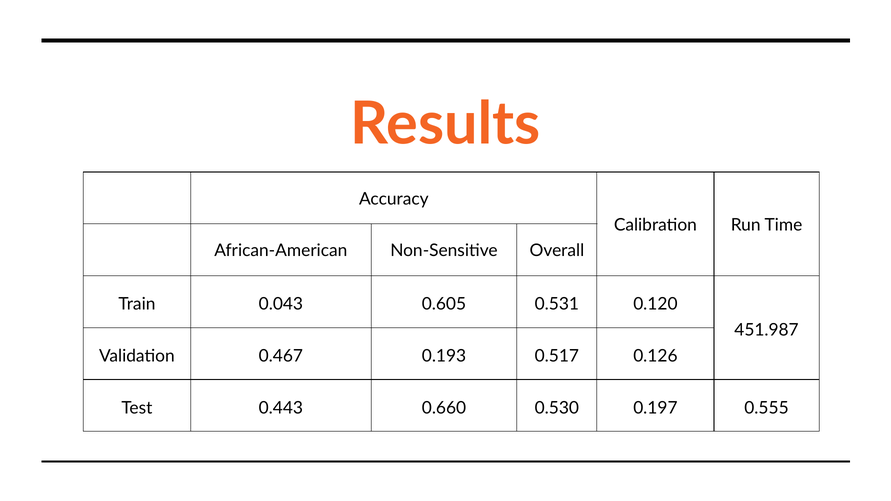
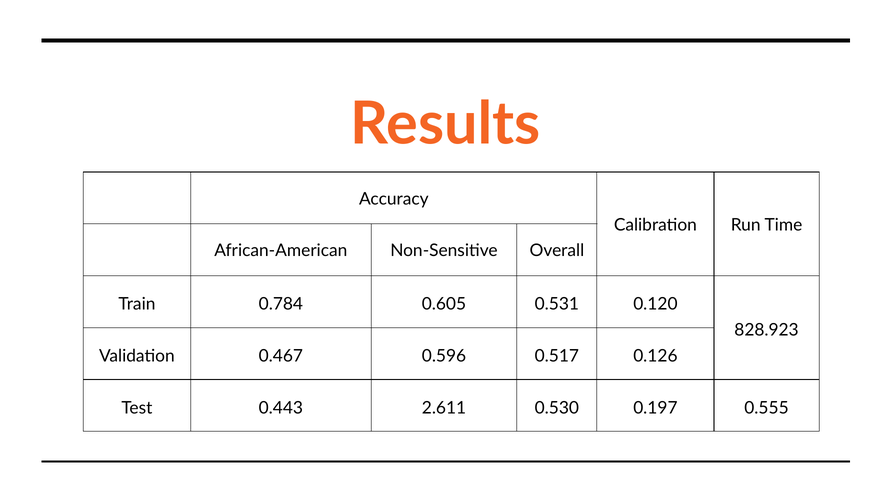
0.043: 0.043 -> 0.784
451.987: 451.987 -> 828.923
0.193: 0.193 -> 0.596
0.660: 0.660 -> 2.611
